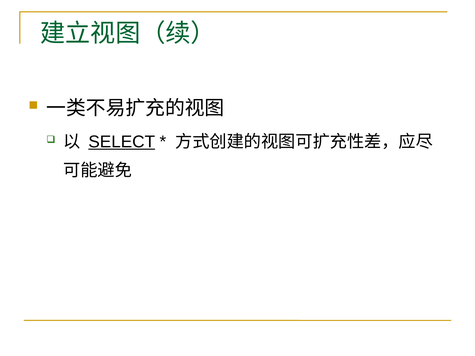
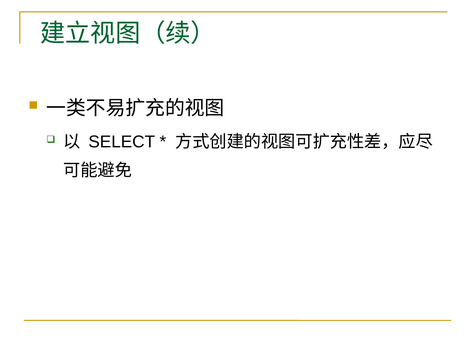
SELECT underline: present -> none
